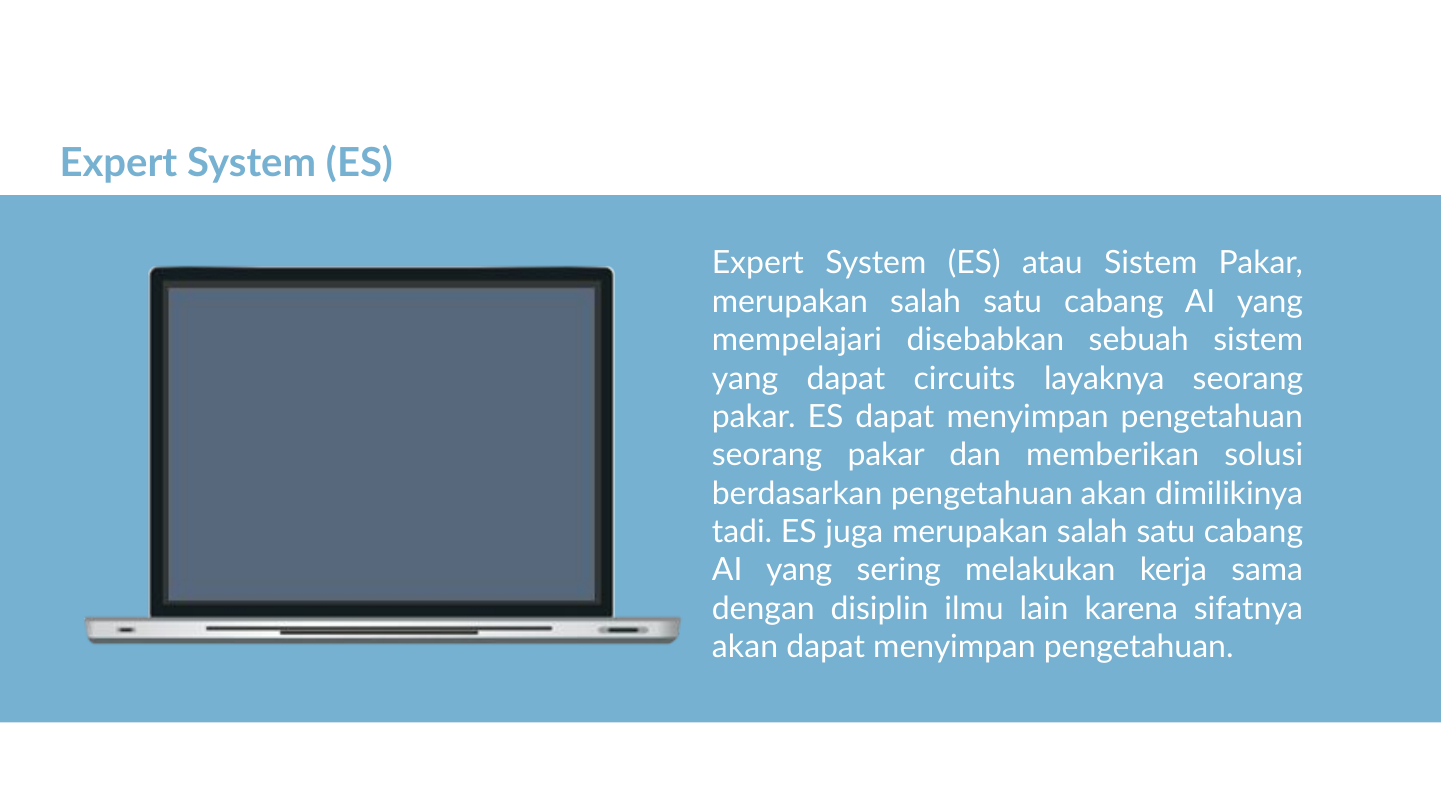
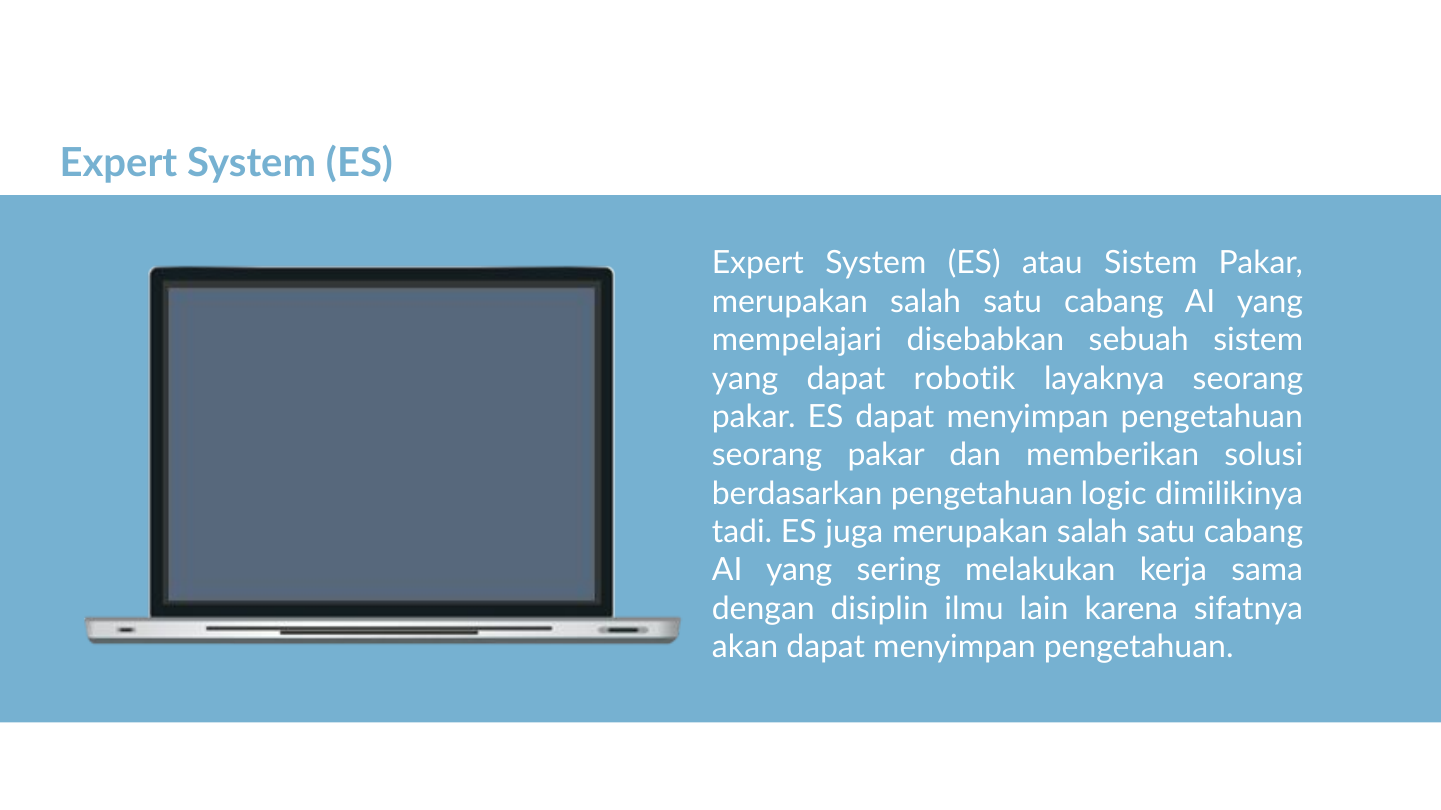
circuits: circuits -> robotik
pengetahuan akan: akan -> logic
